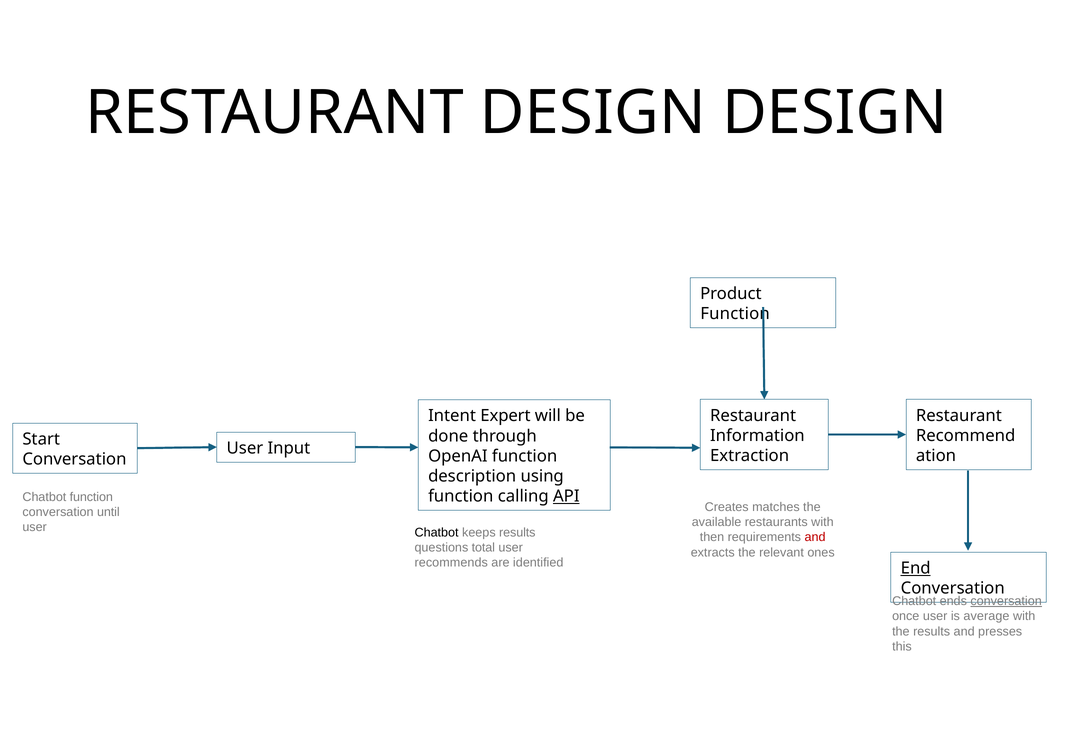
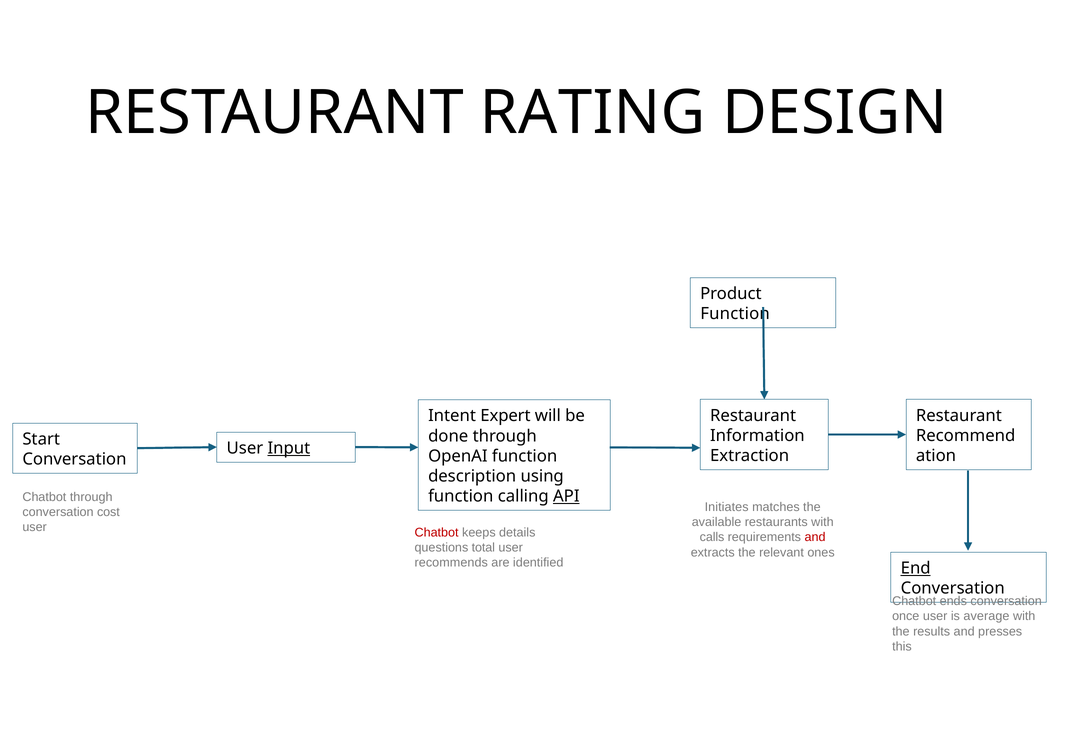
RESTAURANT DESIGN: DESIGN -> RATING
Input underline: none -> present
Chatbot function: function -> through
Creates: Creates -> Initiates
until: until -> cost
Chatbot at (437, 532) colour: black -> red
keeps results: results -> details
then: then -> calls
conversation at (1006, 601) underline: present -> none
